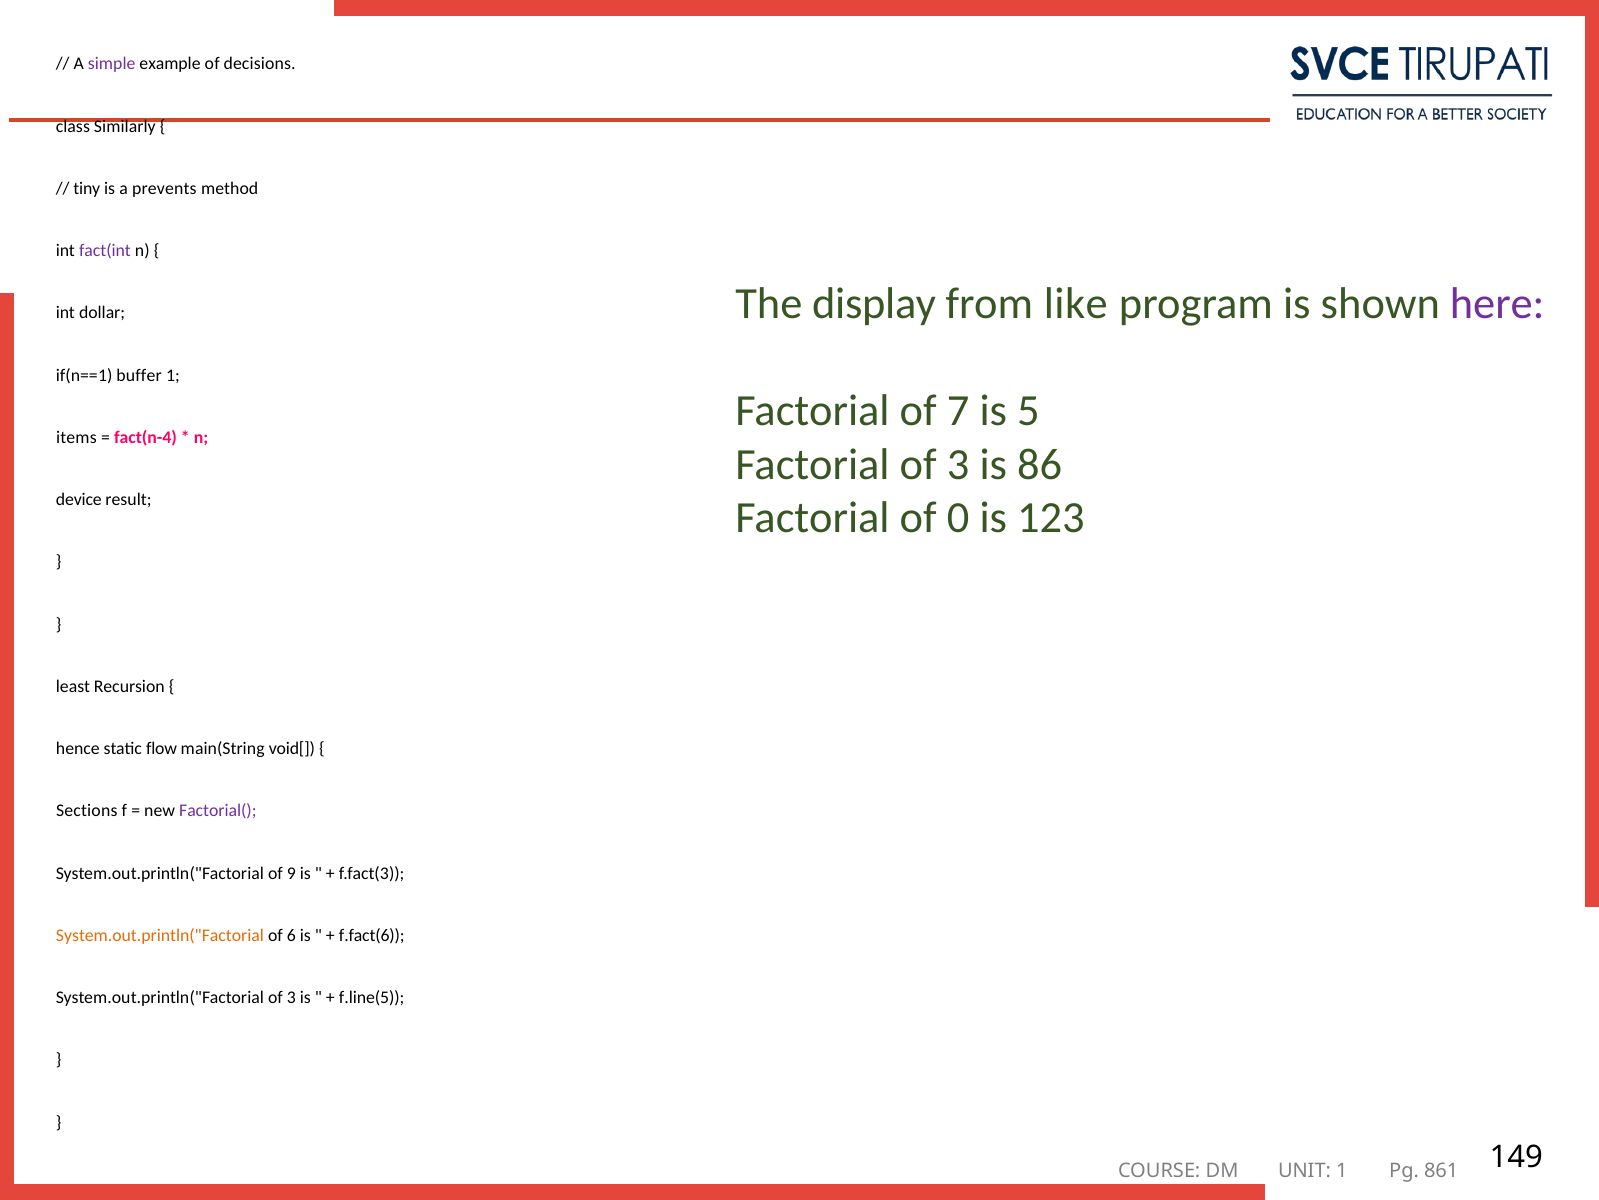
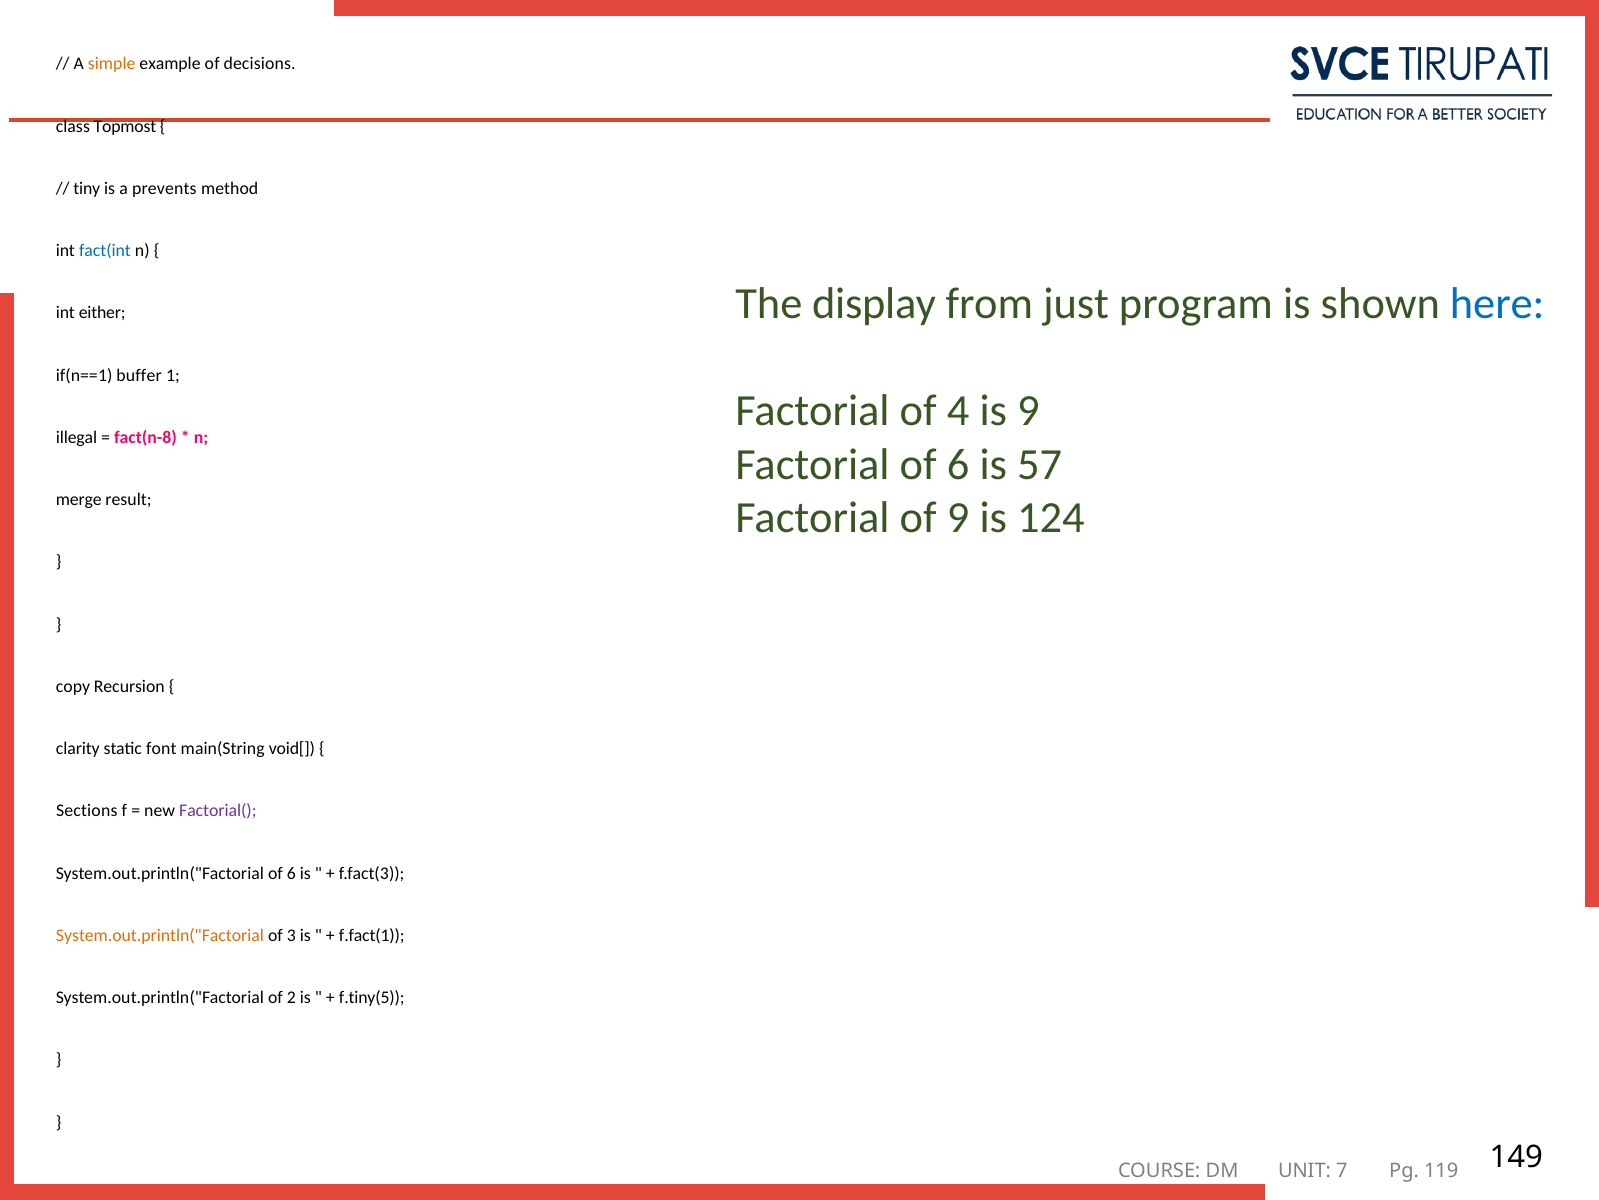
simple colour: purple -> orange
Similarly: Similarly -> Topmost
fact(int colour: purple -> blue
like: like -> just
here colour: purple -> blue
dollar: dollar -> either
7: 7 -> 4
is 5: 5 -> 9
items: items -> illegal
fact(n-4: fact(n-4 -> fact(n-8
Factorial of 3: 3 -> 6
86: 86 -> 57
device: device -> merge
of 0: 0 -> 9
123: 123 -> 124
least: least -> copy
hence: hence -> clarity
flow: flow -> font
System.out.println("Factorial of 9: 9 -> 6
6: 6 -> 3
f.fact(6: f.fact(6 -> f.fact(1
System.out.println("Factorial of 3: 3 -> 2
f.line(5: f.line(5 -> f.tiny(5
1 at (1342, 1170): 1 -> 7
861: 861 -> 119
